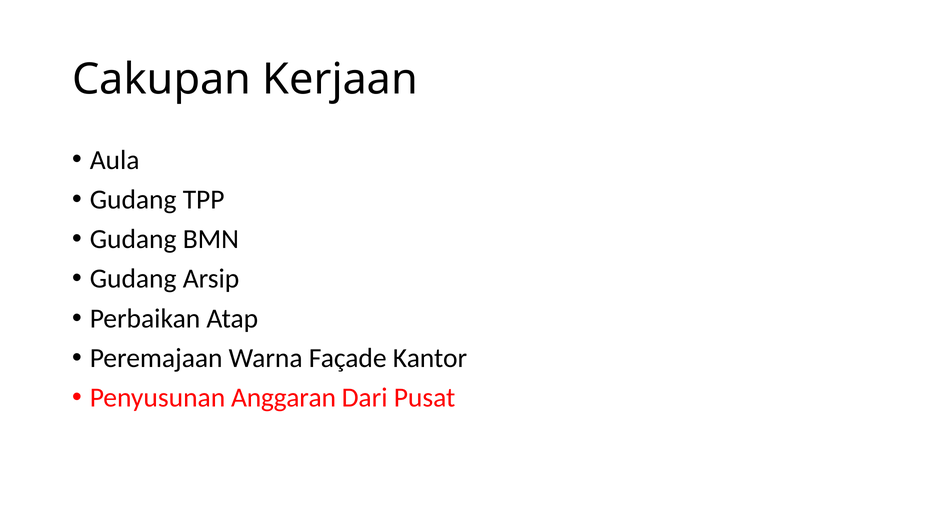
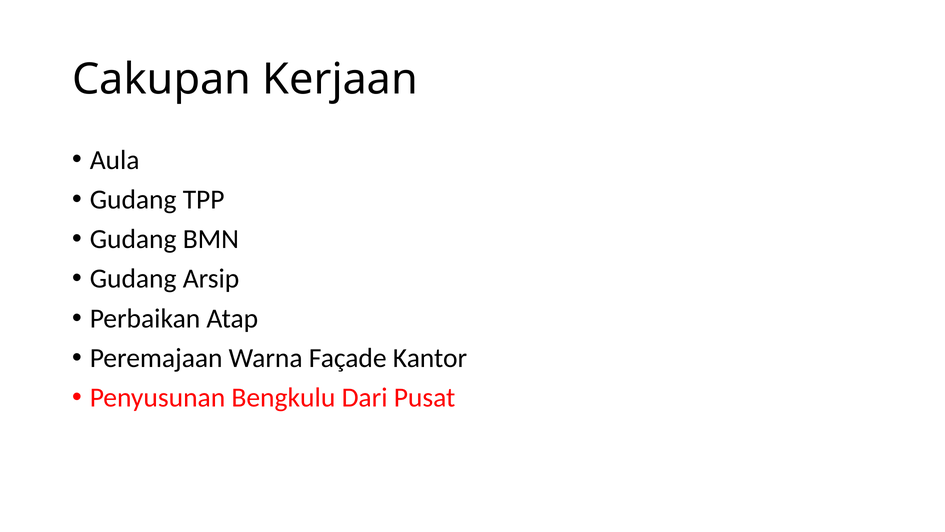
Anggaran: Anggaran -> Bengkulu
